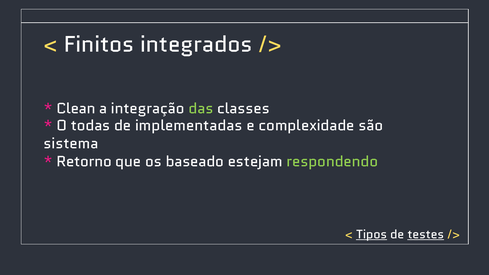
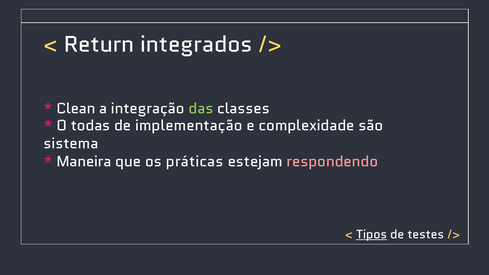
Finitos: Finitos -> Return
implementadas: implementadas -> implementação
Retorno: Retorno -> Maneira
baseado: baseado -> práticas
respondendo colour: light green -> pink
testes underline: present -> none
